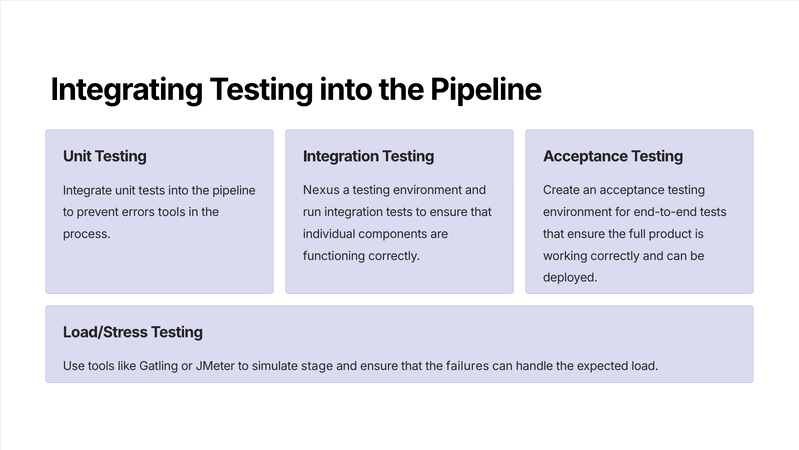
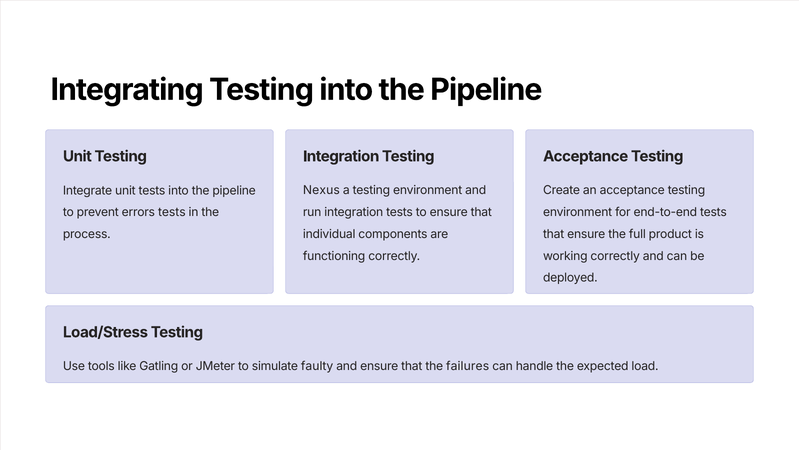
errors tools: tools -> tests
stage: stage -> faulty
